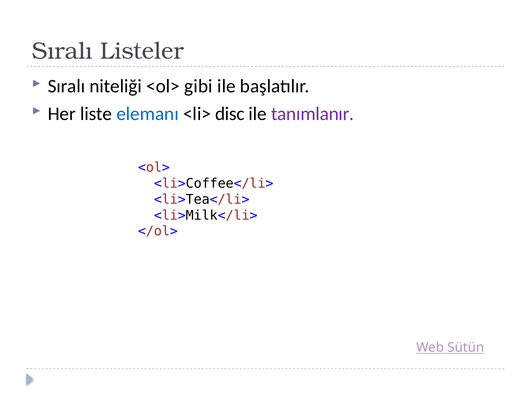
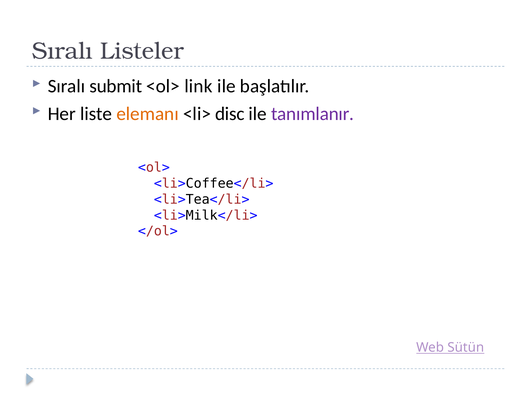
niteliği: niteliği -> submit
gibi: gibi -> link
elemanı colour: blue -> orange
